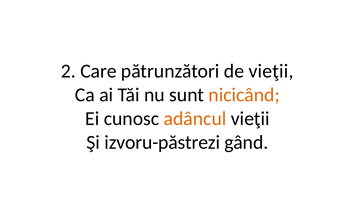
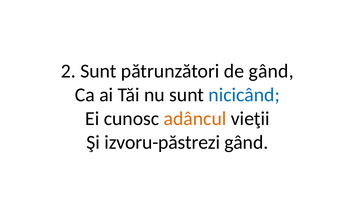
2 Care: Care -> Sunt
de vieţii: vieţii -> gând
nicicând colour: orange -> blue
